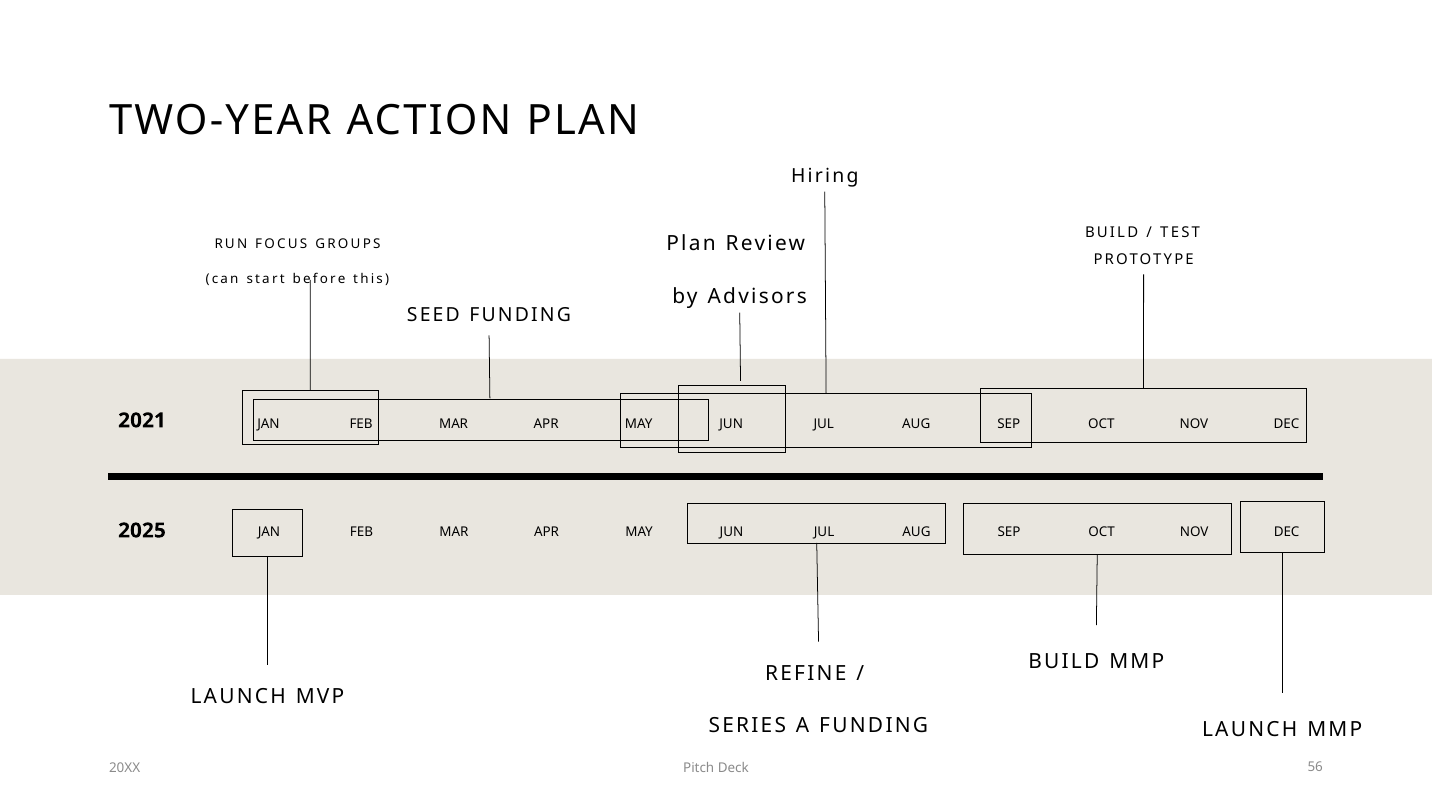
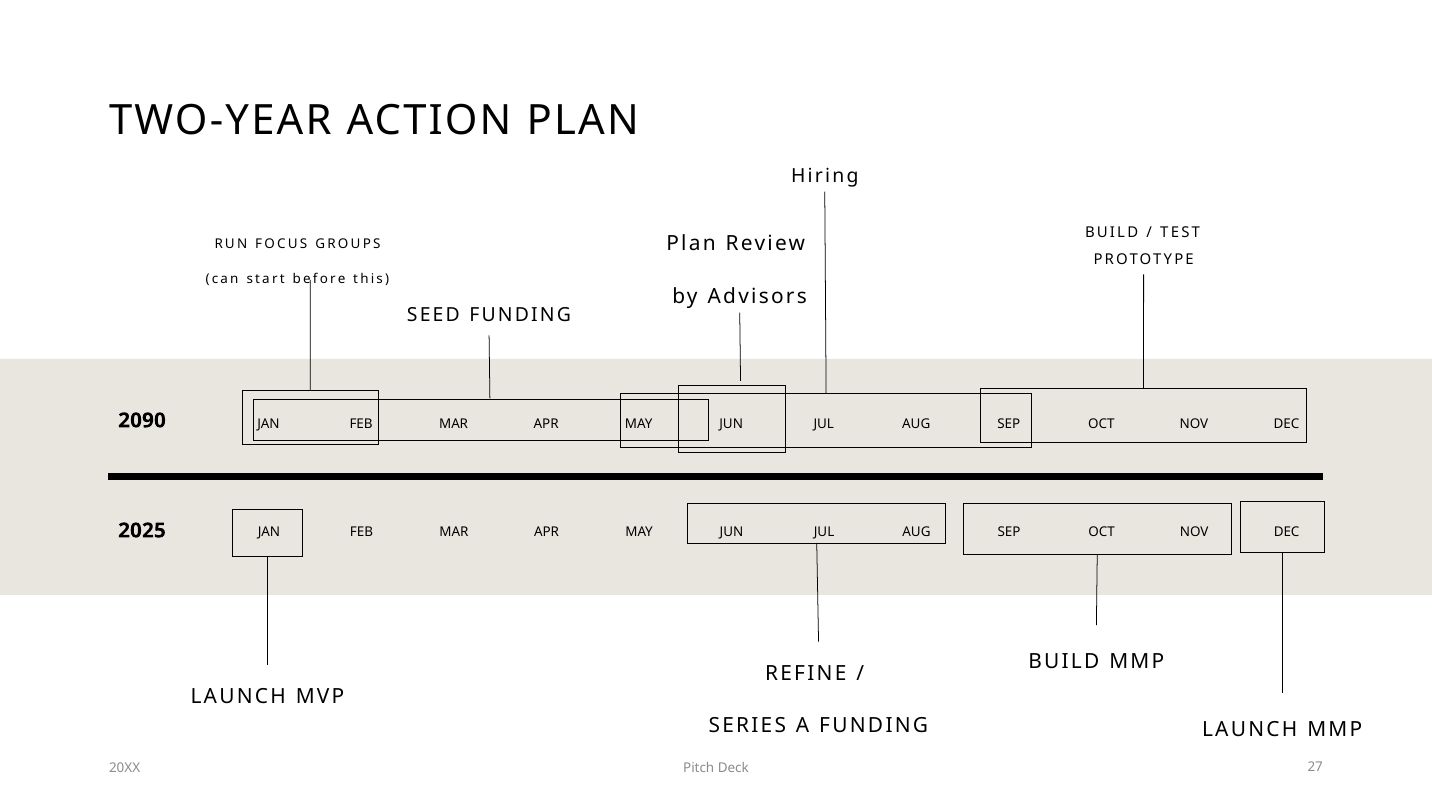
2021: 2021 -> 2090
56: 56 -> 27
